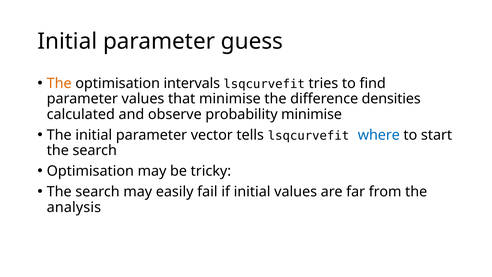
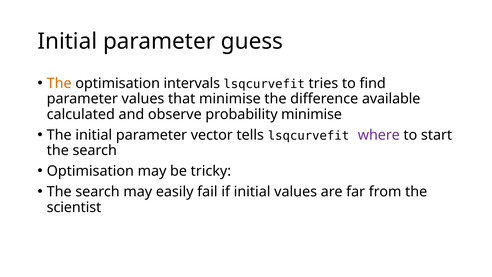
densities: densities -> available
where colour: blue -> purple
analysis: analysis -> scientist
